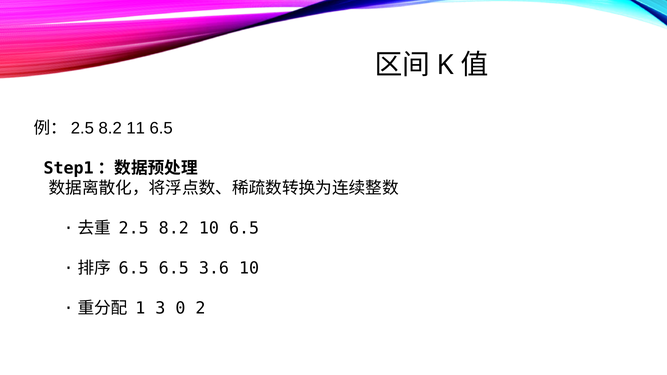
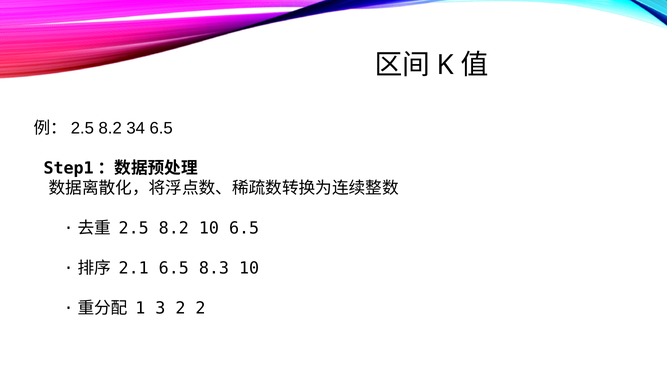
11: 11 -> 34
6.5 at (134, 268): 6.5 -> 2.1
3.6: 3.6 -> 8.3
3 0: 0 -> 2
